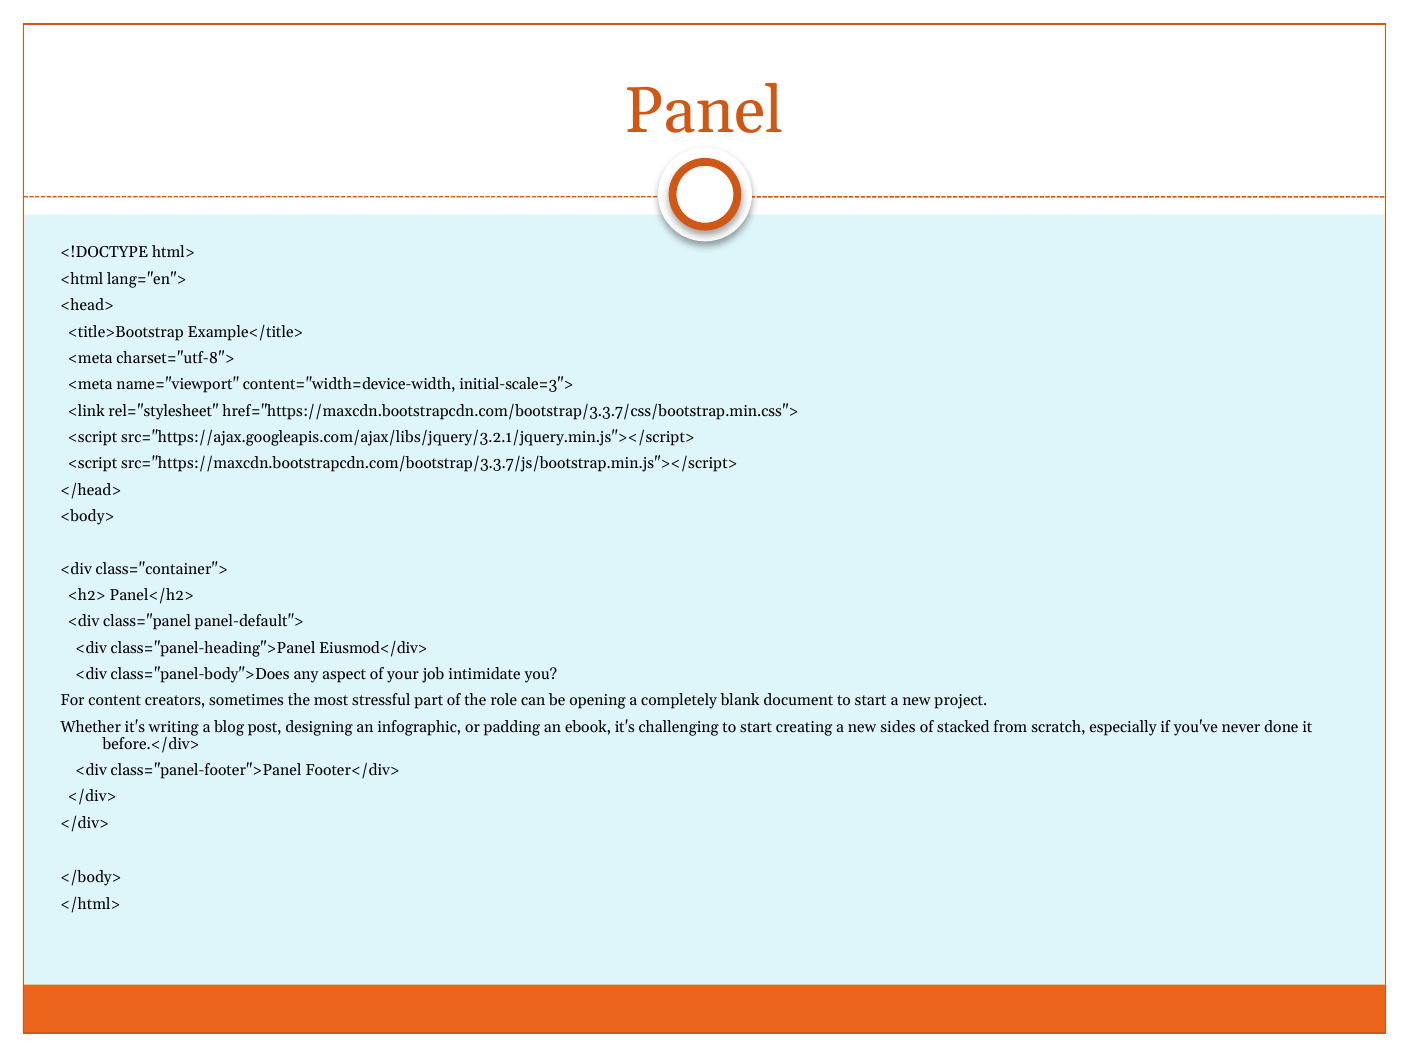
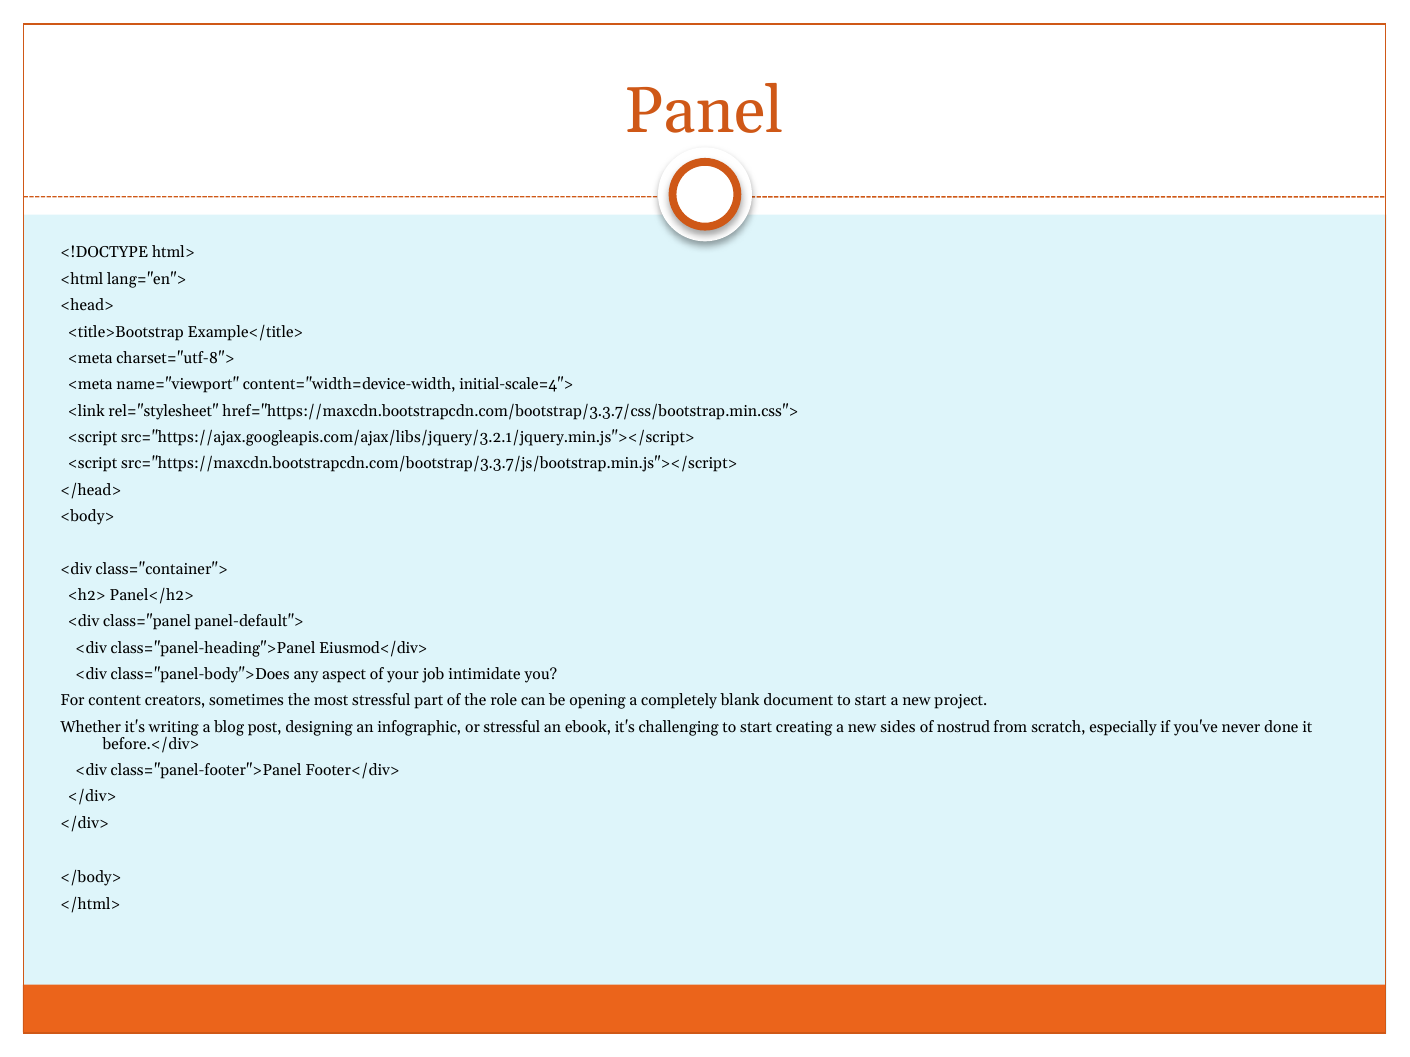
initial-scale=3">: initial-scale=3"> -> initial-scale=4">
or padding: padding -> stressful
stacked: stacked -> nostrud
